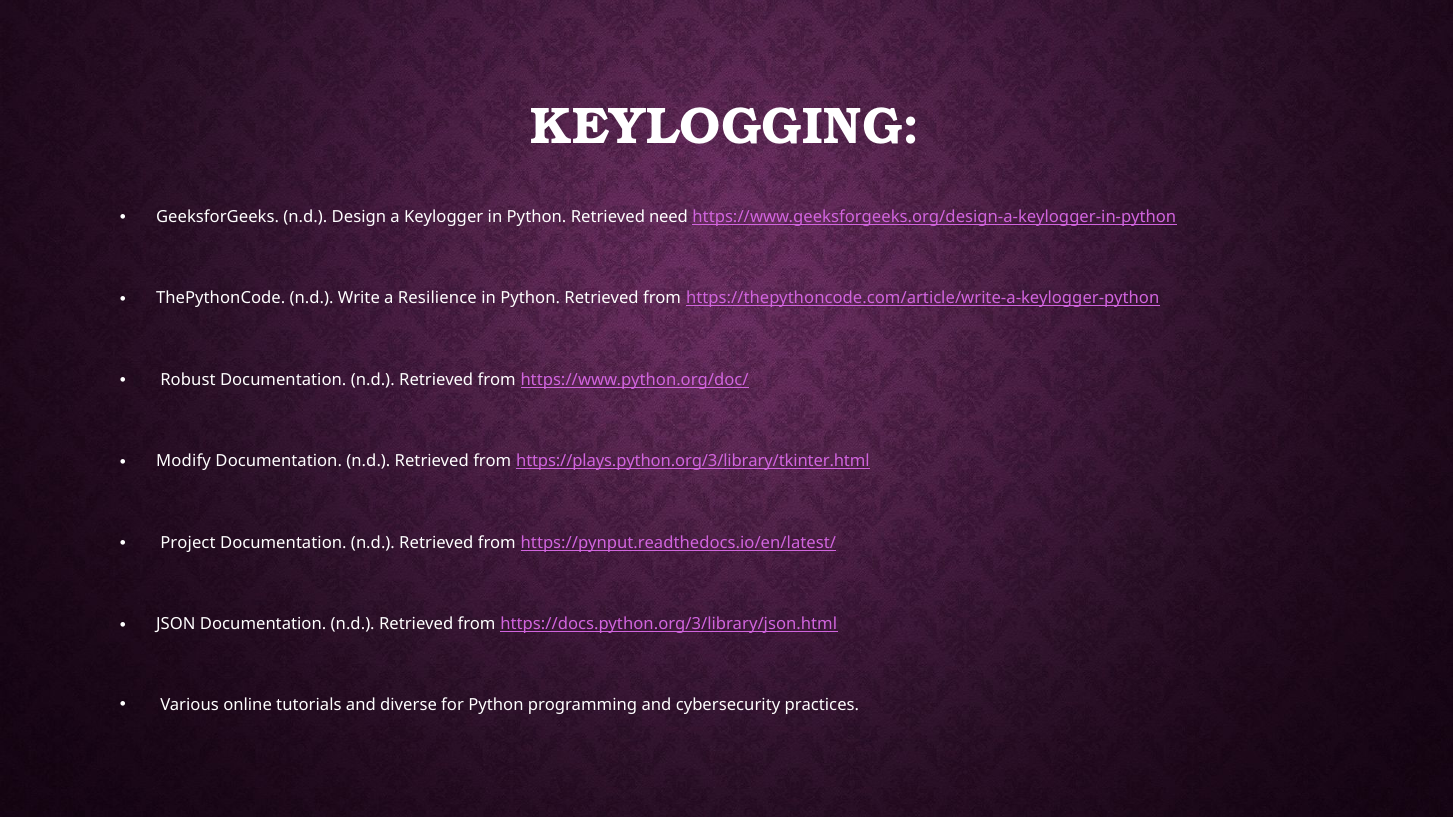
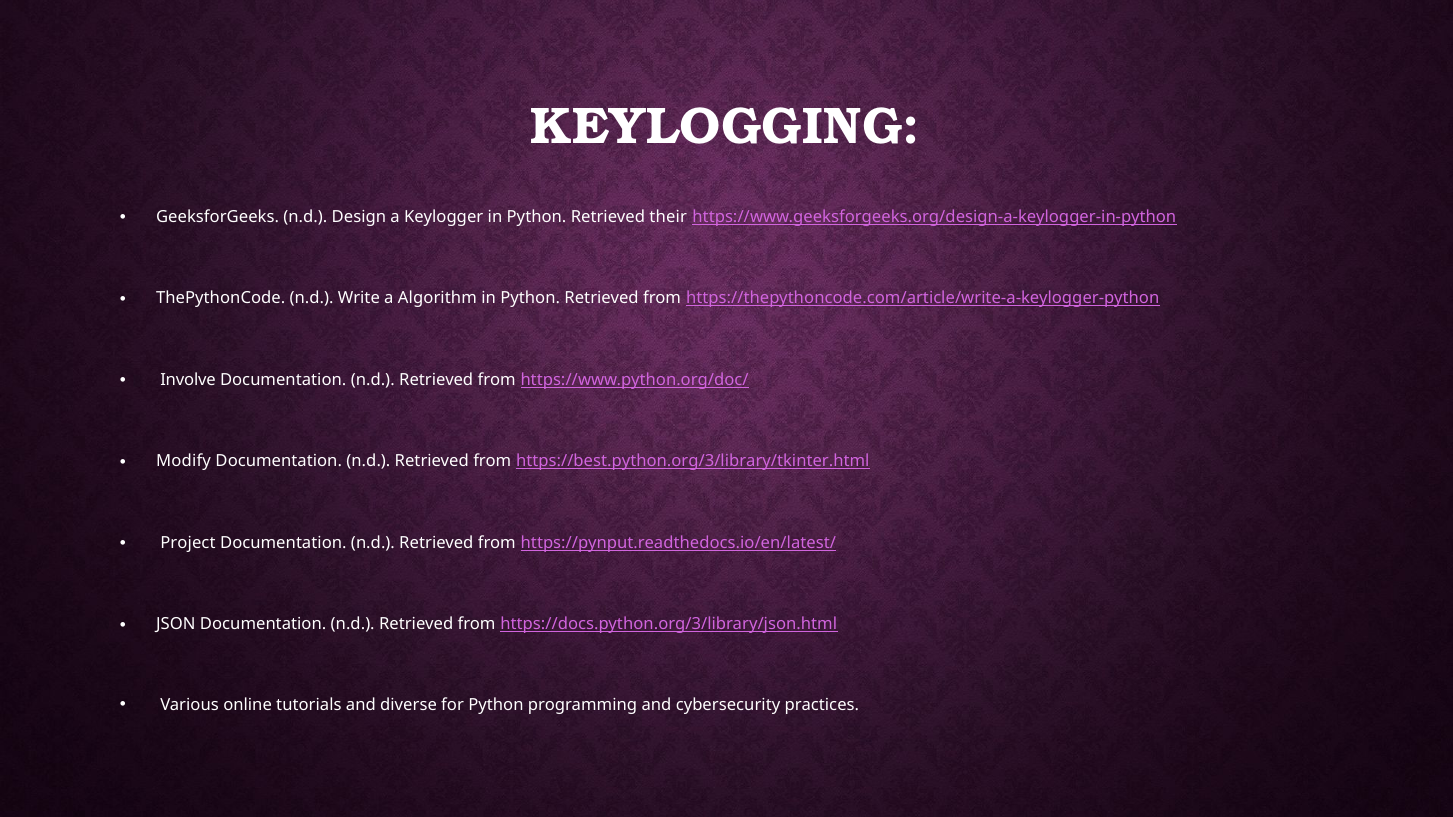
need: need -> their
Resilience: Resilience -> Algorithm
Robust: Robust -> Involve
https://plays.python.org/3/library/tkinter.html: https://plays.python.org/3/library/tkinter.html -> https://best.python.org/3/library/tkinter.html
